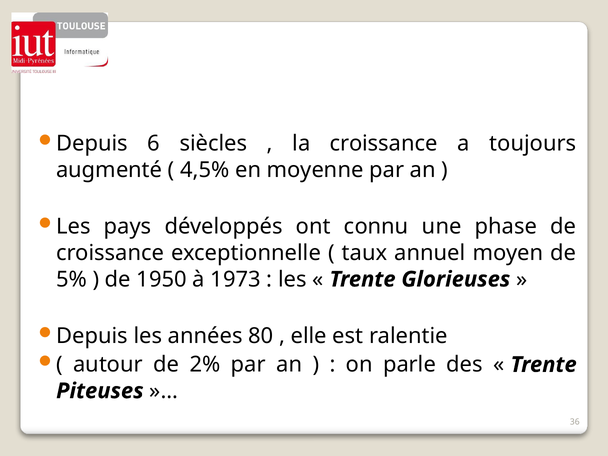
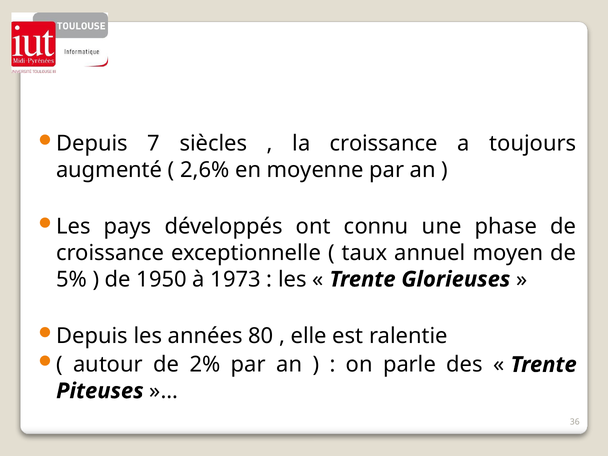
6: 6 -> 7
4,5%: 4,5% -> 2,6%
